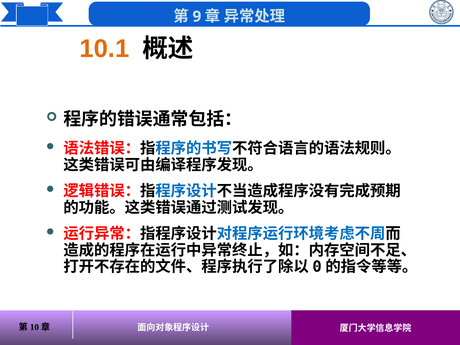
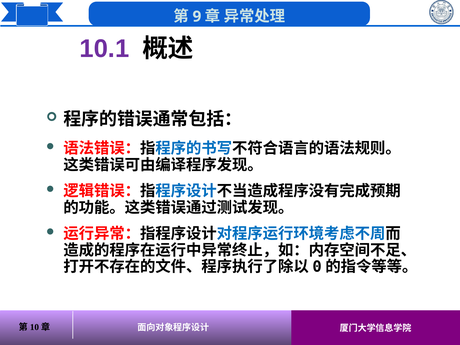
10.1 colour: orange -> purple
